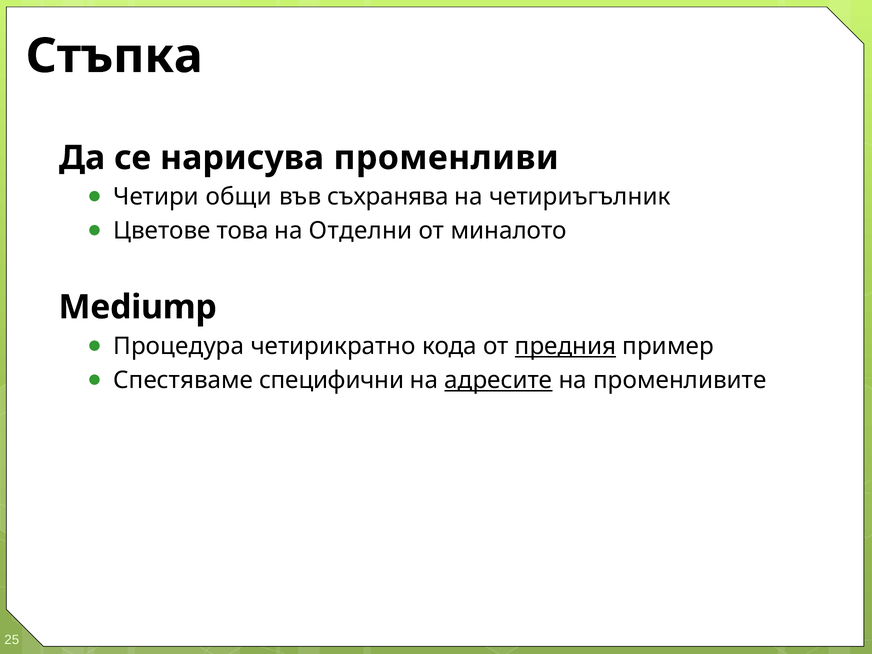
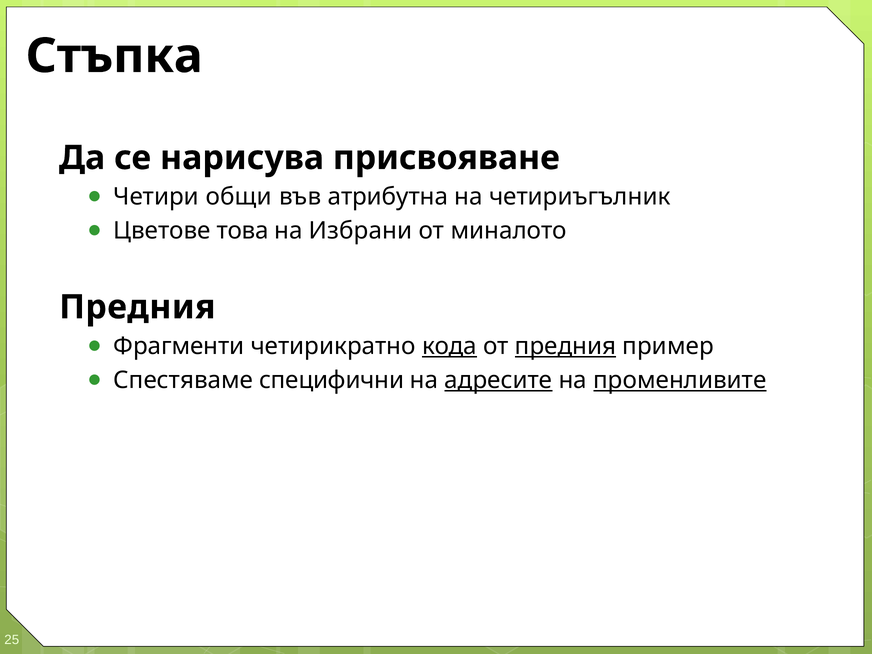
променливи: променливи -> присвояване
съхранява: съхранява -> атрибутна
Отделни: Отделни -> Избрани
Mediump at (138, 307): Mediump -> Предния
Процедура: Процедура -> Фрагменти
кода underline: none -> present
променливите underline: none -> present
